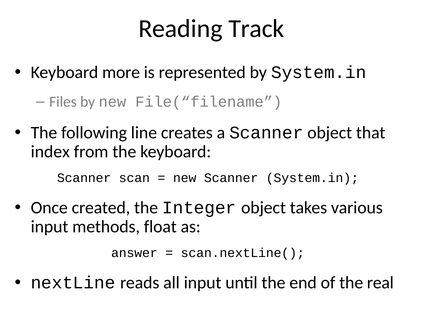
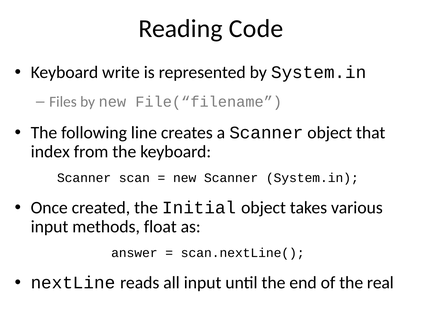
Track: Track -> Code
more: more -> write
Integer: Integer -> Initial
